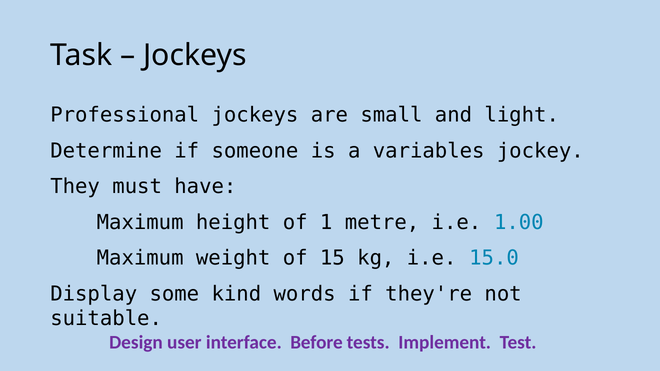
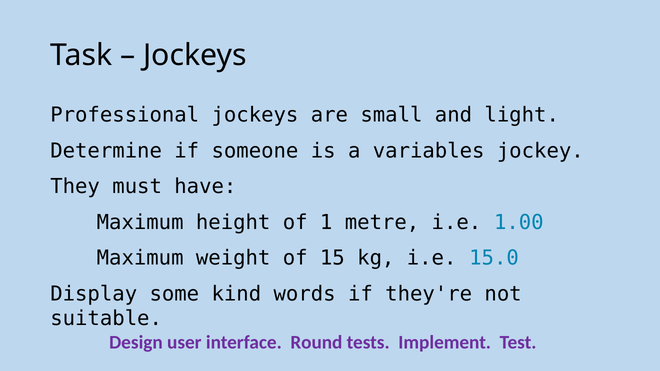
Before: Before -> Round
